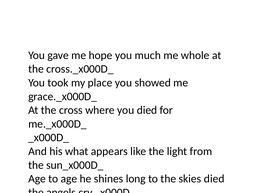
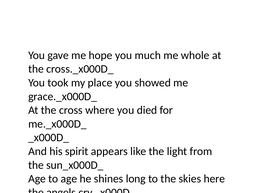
what: what -> spirit
died at (214, 179): died -> here
